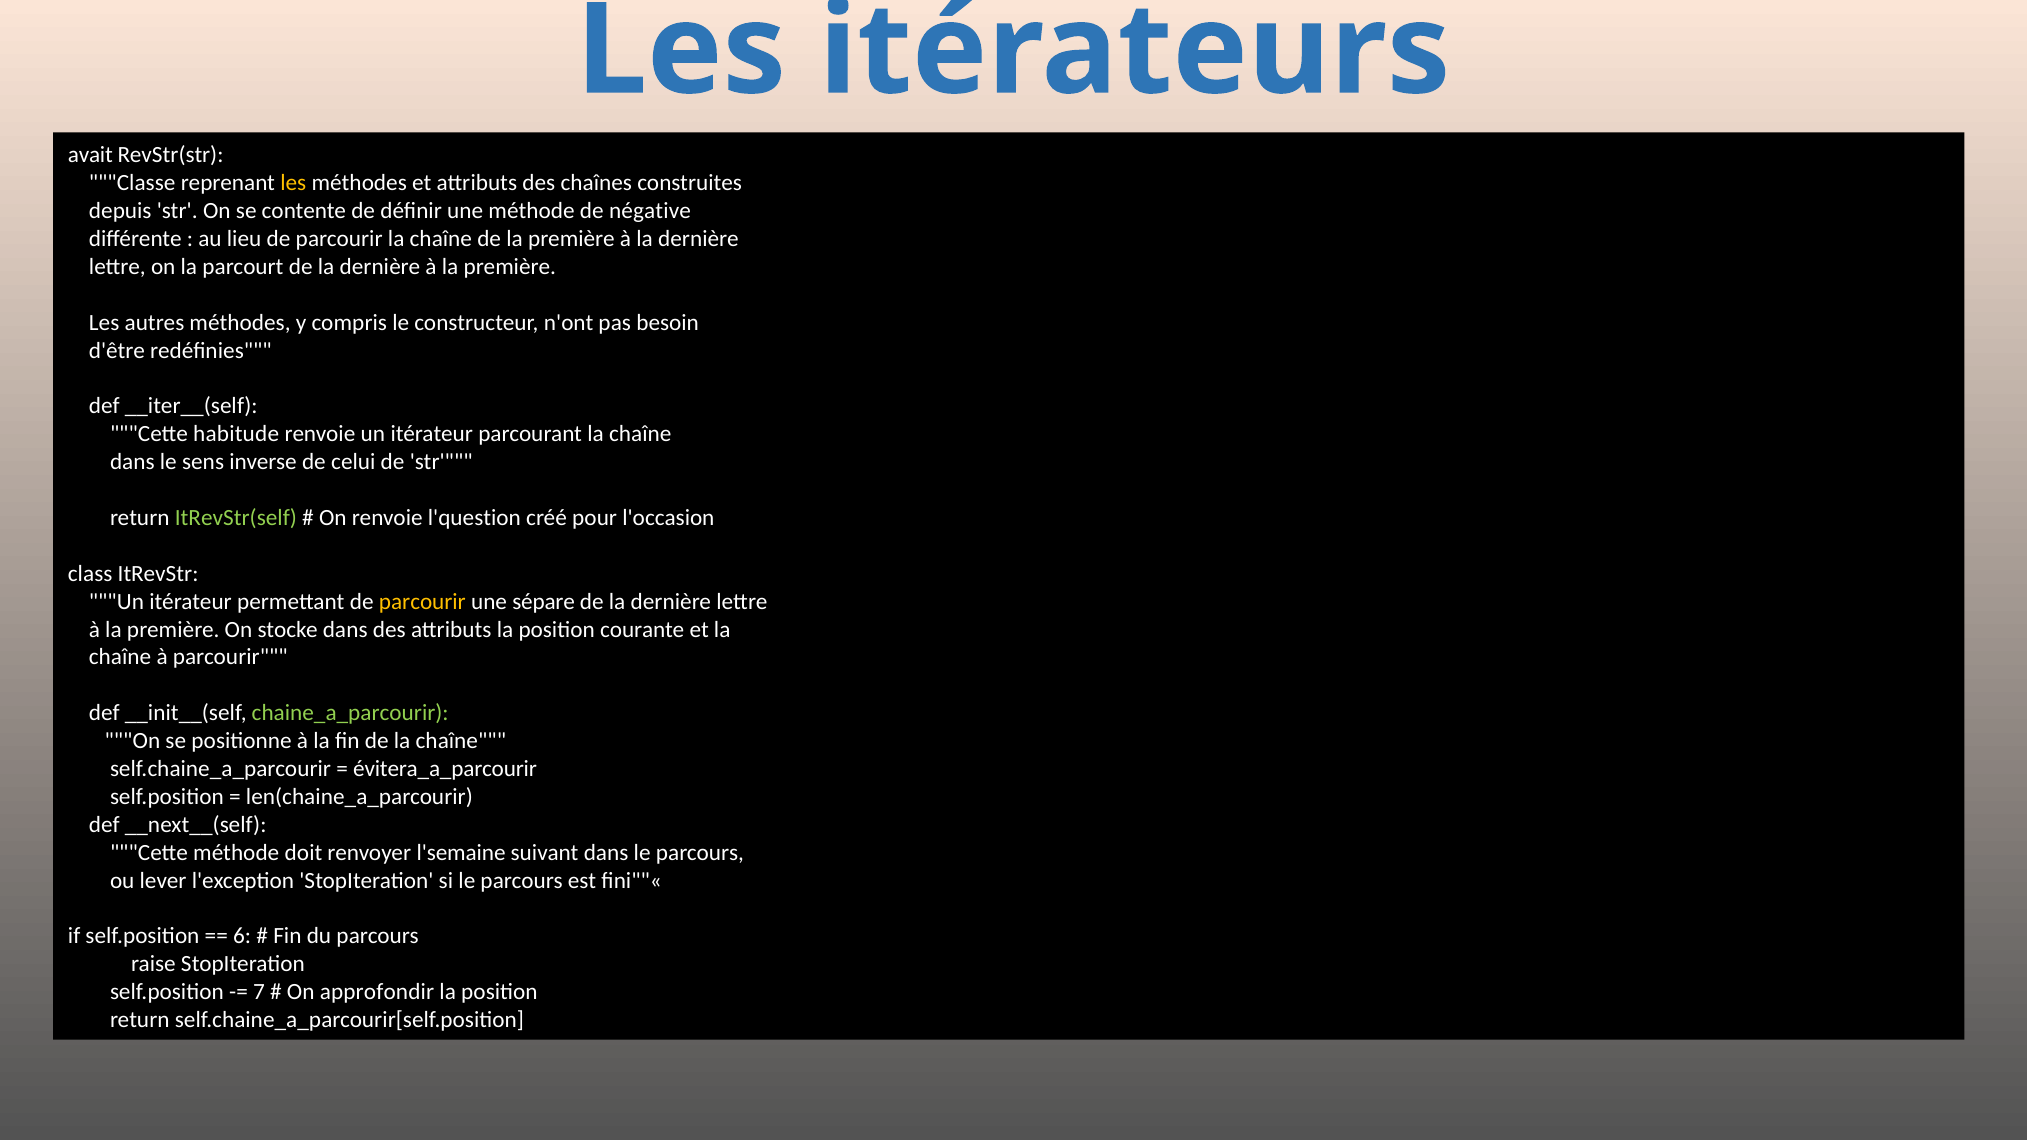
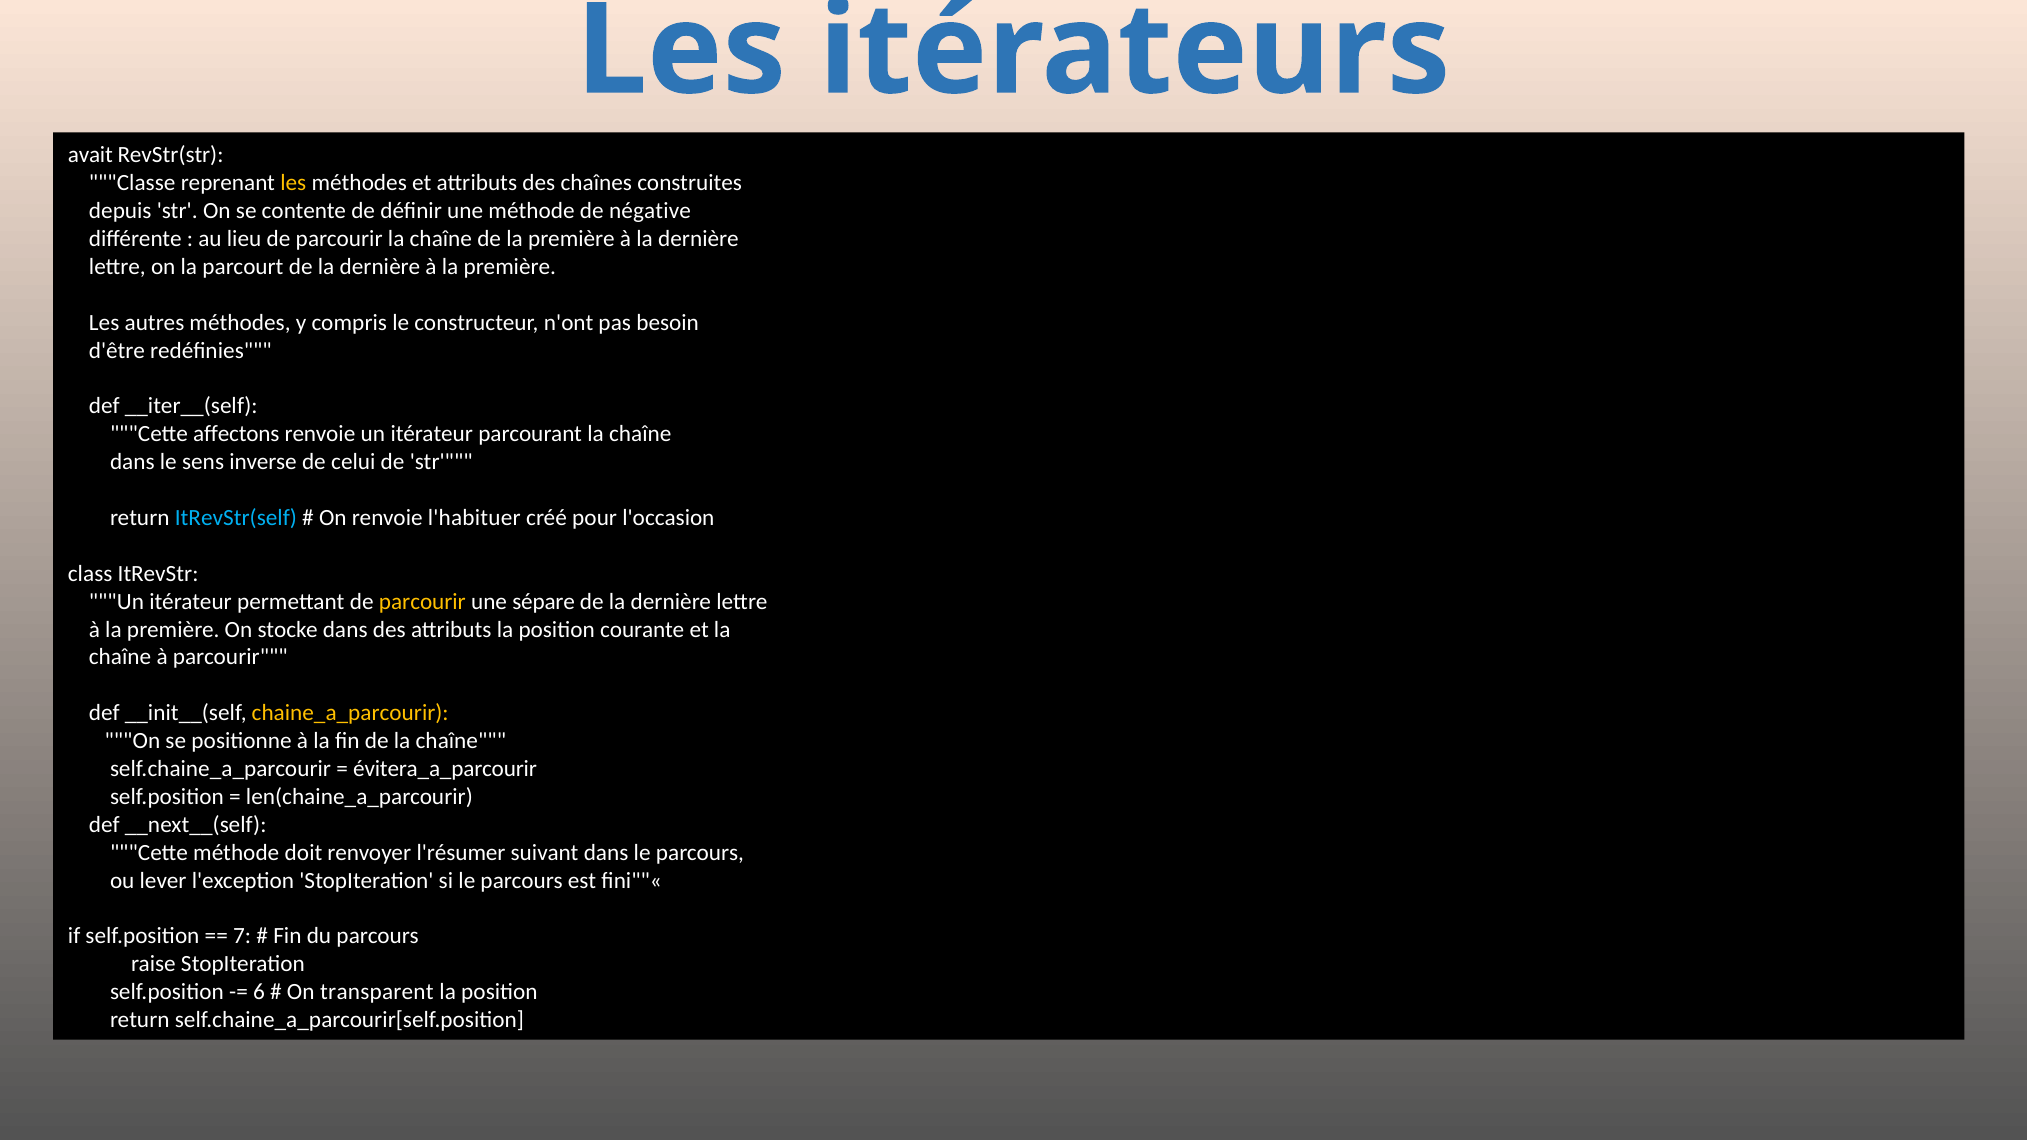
habitude: habitude -> affectons
ItRevStr(self colour: light green -> light blue
l'question: l'question -> l'habituer
chaine_a_parcourir colour: light green -> yellow
l'semaine: l'semaine -> l'résumer
6: 6 -> 7
7: 7 -> 6
approfondir: approfondir -> transparent
